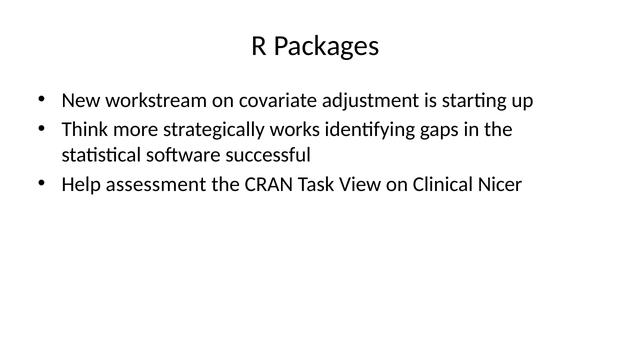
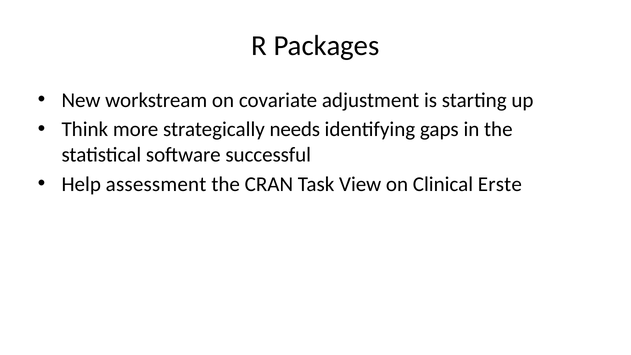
works: works -> needs
Nicer: Nicer -> Erste
